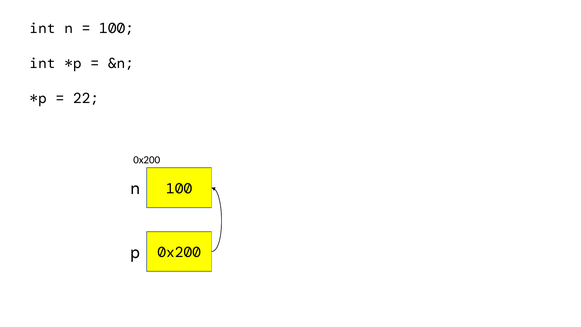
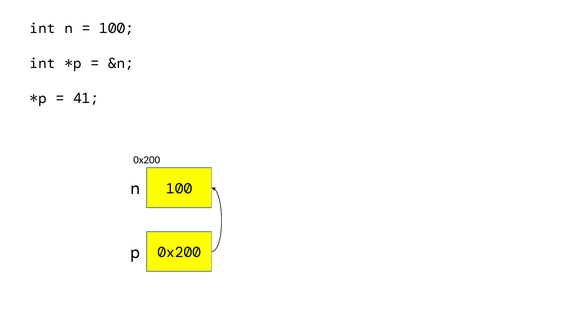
22: 22 -> 41
